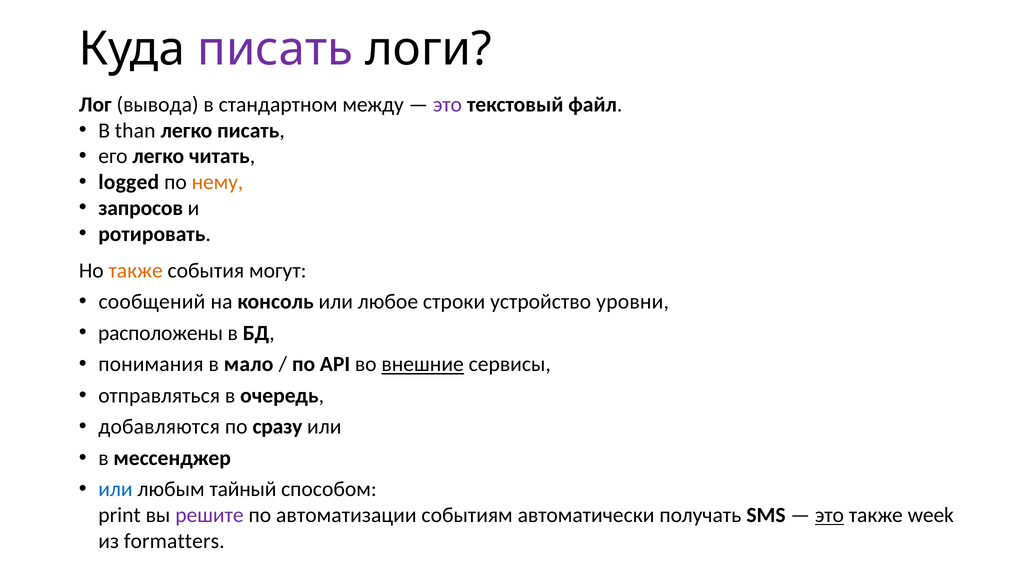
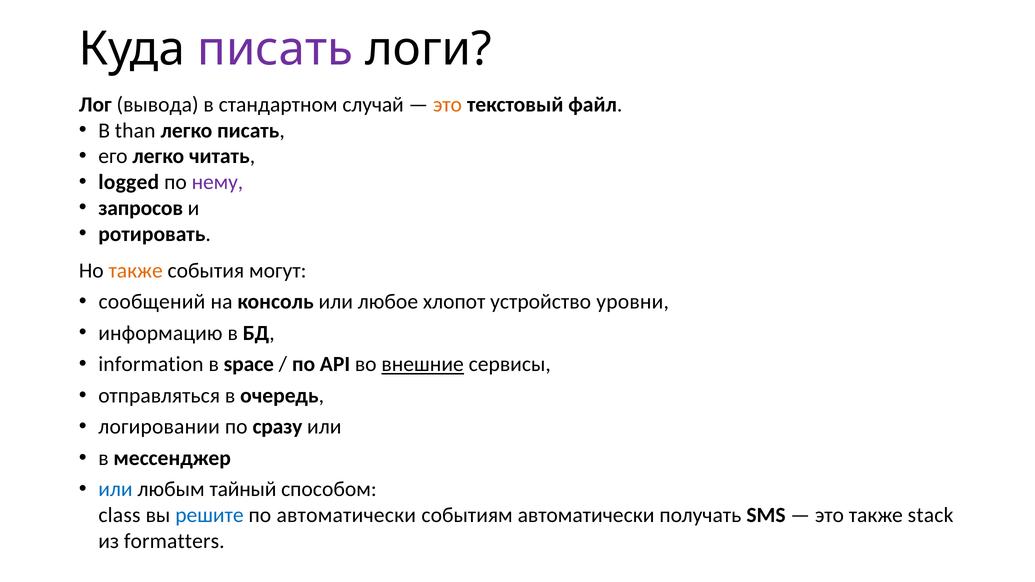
между: между -> случай
это at (447, 105) colour: purple -> orange
нему colour: orange -> purple
строки: строки -> хлопот
расположены: расположены -> информацию
понимания: понимания -> information
мало: мало -> space
добавляются: добавляются -> логировании
print: print -> class
решите colour: purple -> blue
по автоматизации: автоматизации -> автоматически
это at (829, 515) underline: present -> none
week: week -> stack
